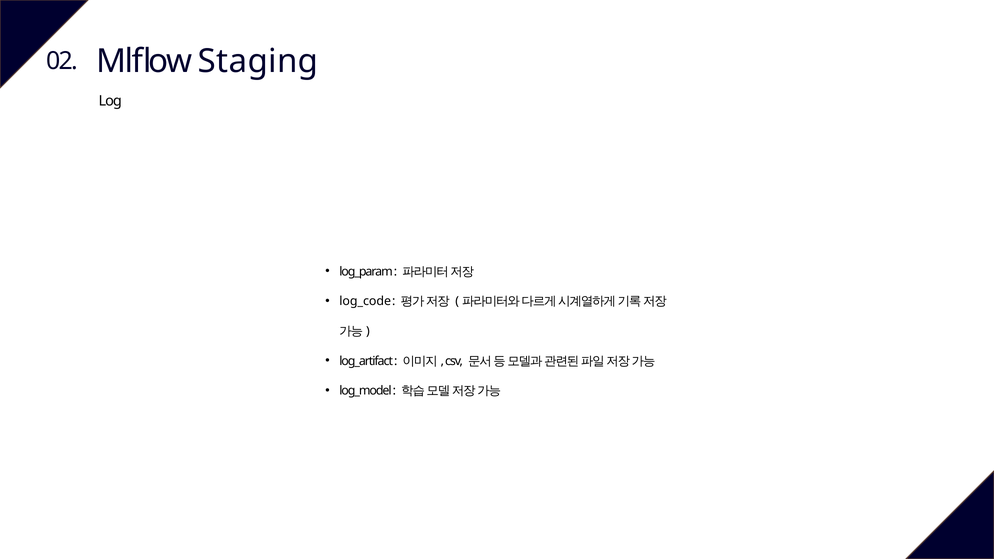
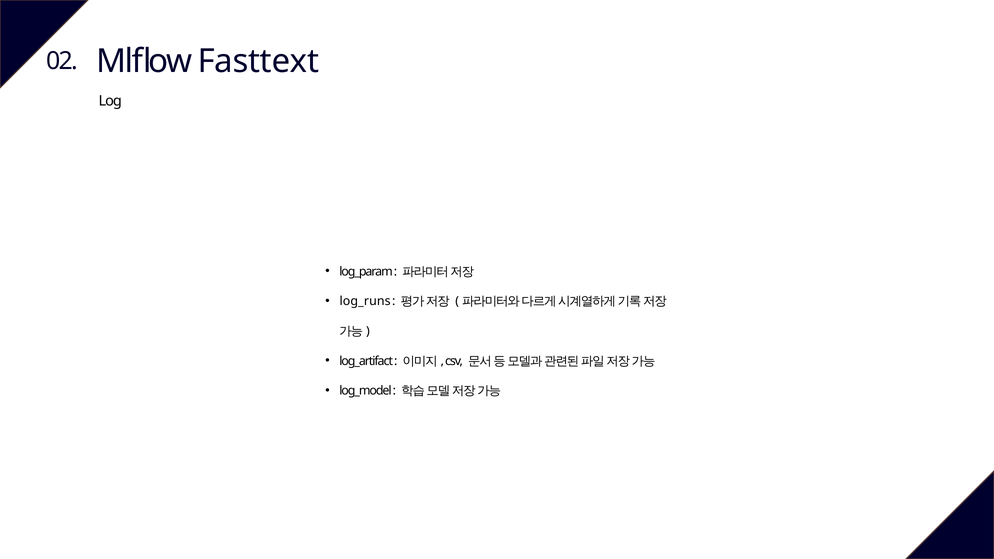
Staging: Staging -> Fasttext
log_code: log_code -> log_runs
